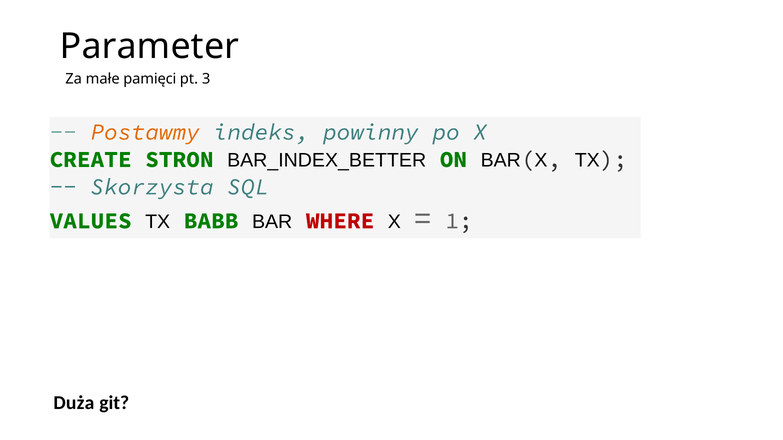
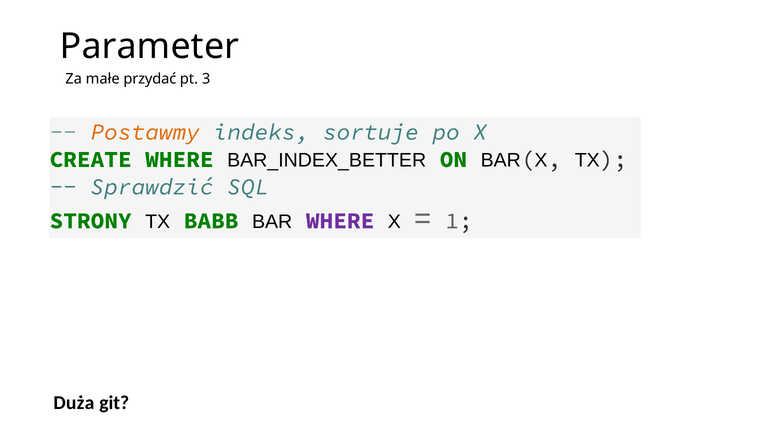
pamięci: pamięci -> przydać
powinny: powinny -> sortuje
CREATE STRON: STRON -> WHERE
Skorzysta: Skorzysta -> Sprawdzić
VALUES: VALUES -> STRONY
WHERE at (340, 221) colour: red -> purple
